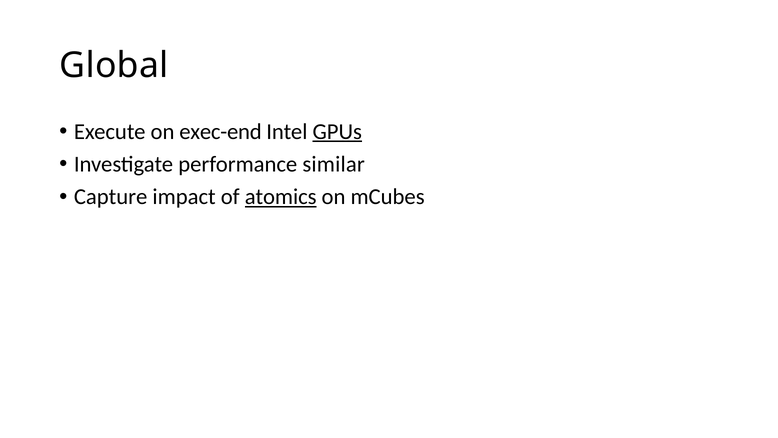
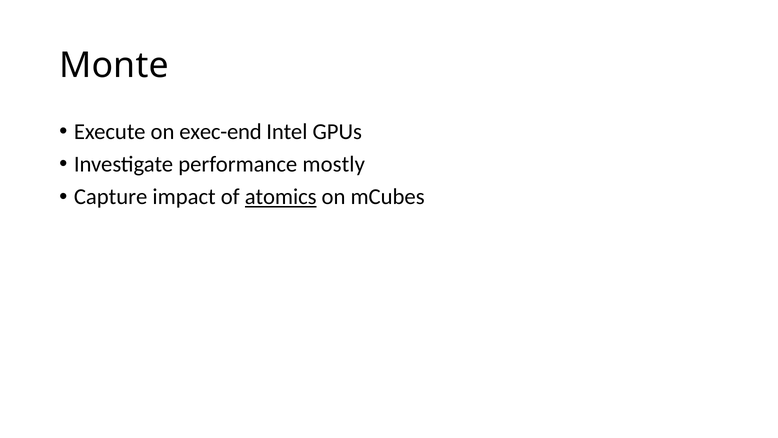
Global: Global -> Monte
GPUs underline: present -> none
similar: similar -> mostly
